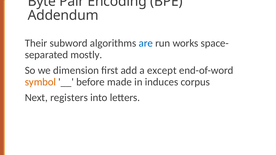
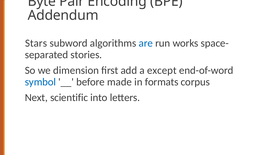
Their: Their -> Stars
mostly: mostly -> stories
symbol colour: orange -> blue
induces: induces -> formats
registers: registers -> scientific
